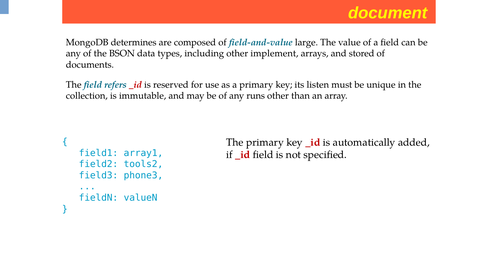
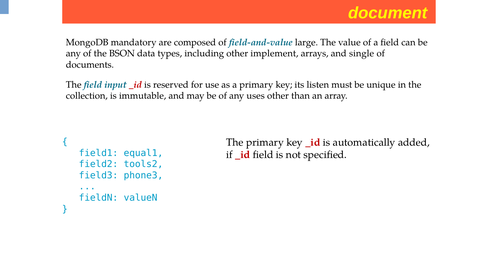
determines: determines -> mandatory
stored: stored -> single
refers: refers -> input
runs: runs -> uses
array1: array1 -> equal1
